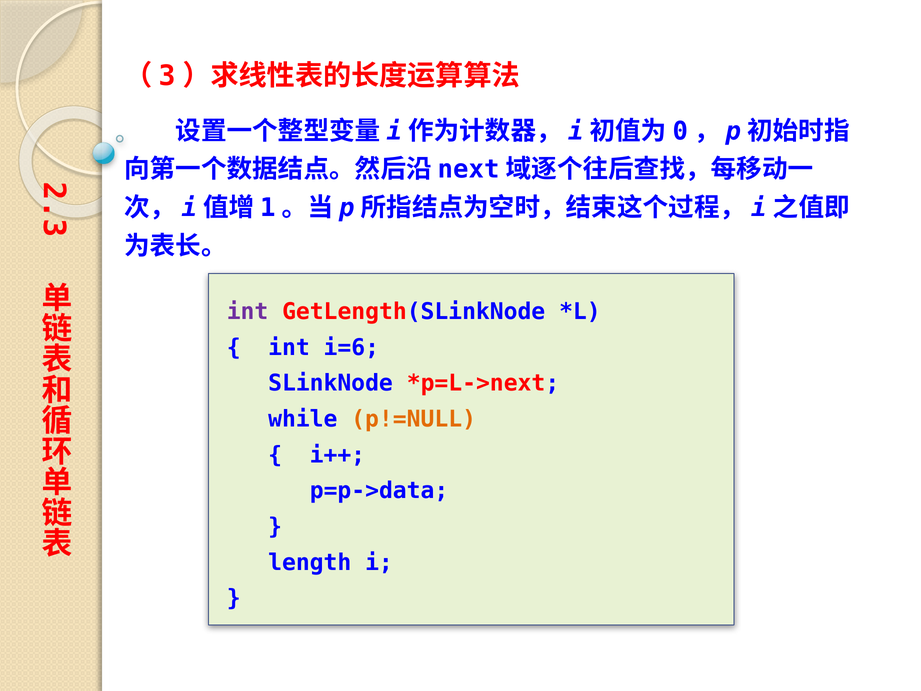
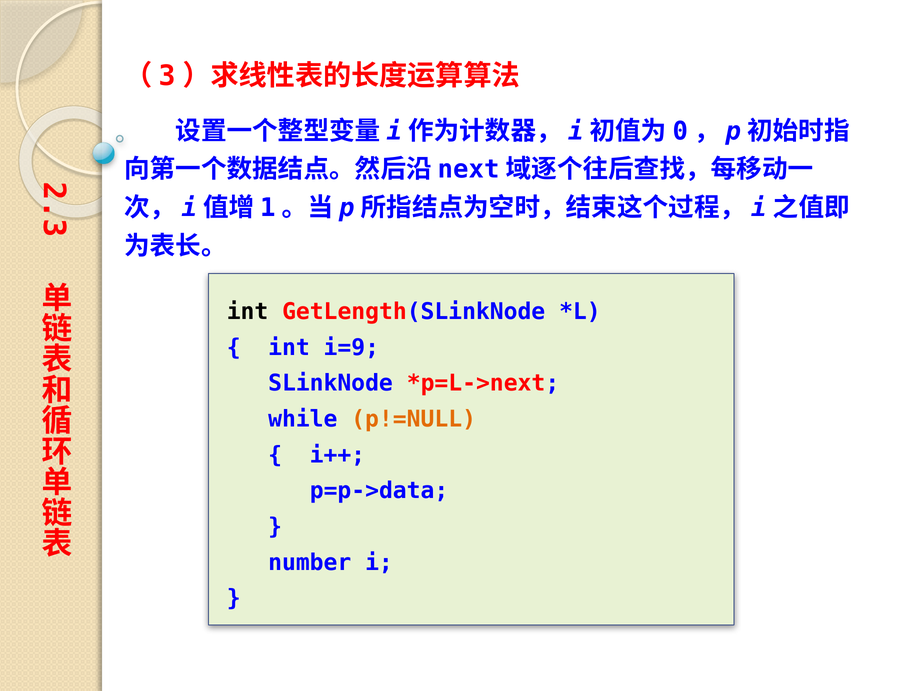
int at (248, 312) colour: purple -> black
i=6: i=6 -> i=9
length: length -> number
